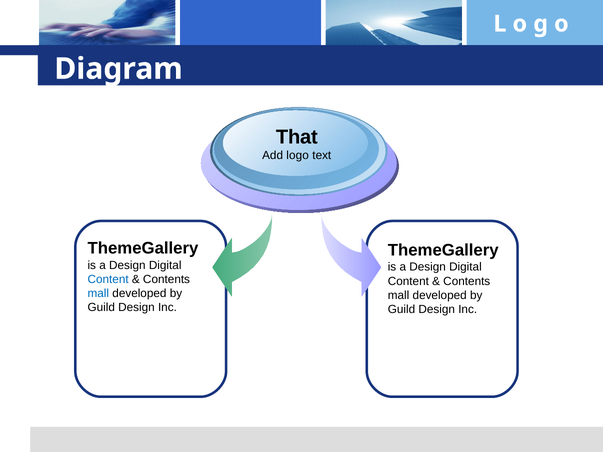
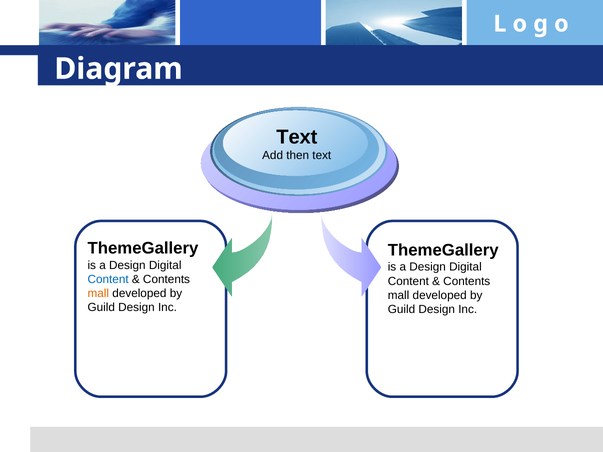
That at (297, 137): That -> Text
logo: logo -> then
mall at (98, 293) colour: blue -> orange
